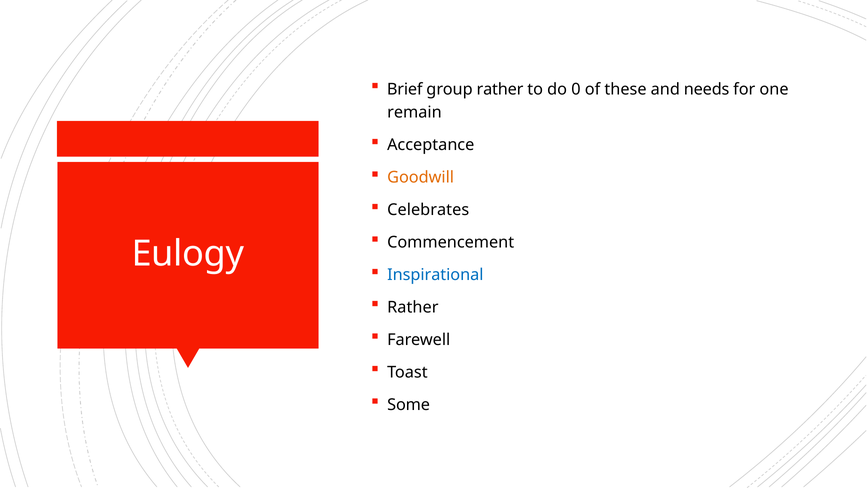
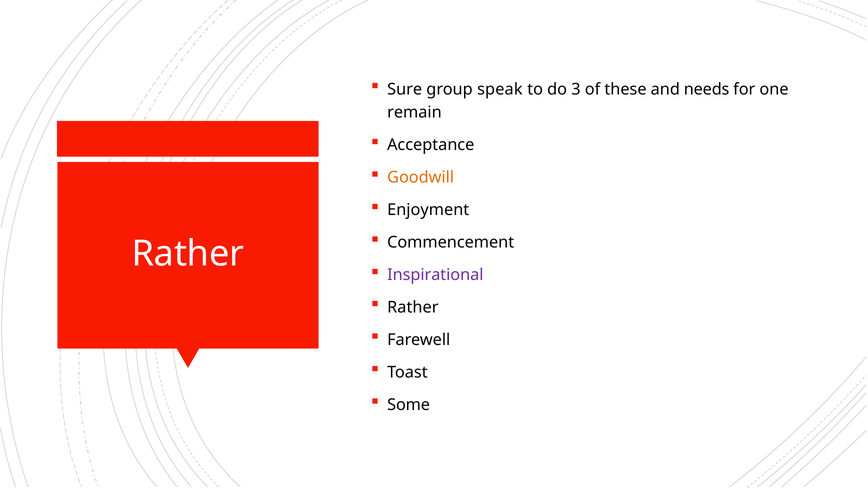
Brief: Brief -> Sure
group rather: rather -> speak
0: 0 -> 3
Celebrates: Celebrates -> Enjoyment
Eulogy at (188, 254): Eulogy -> Rather
Inspirational colour: blue -> purple
